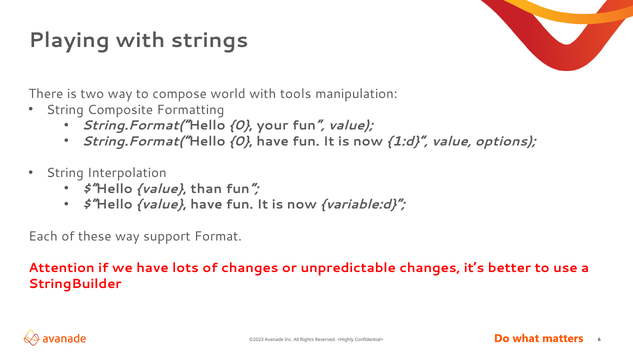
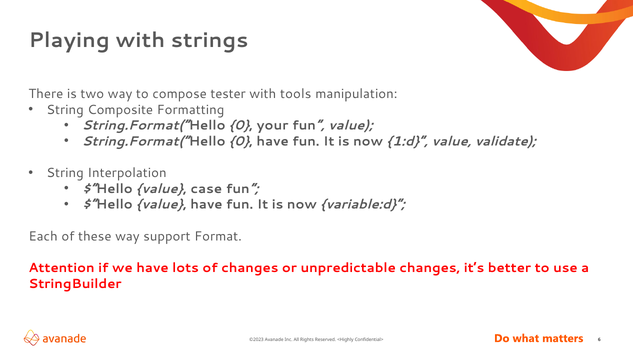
world: world -> tester
options: options -> validate
than: than -> case
